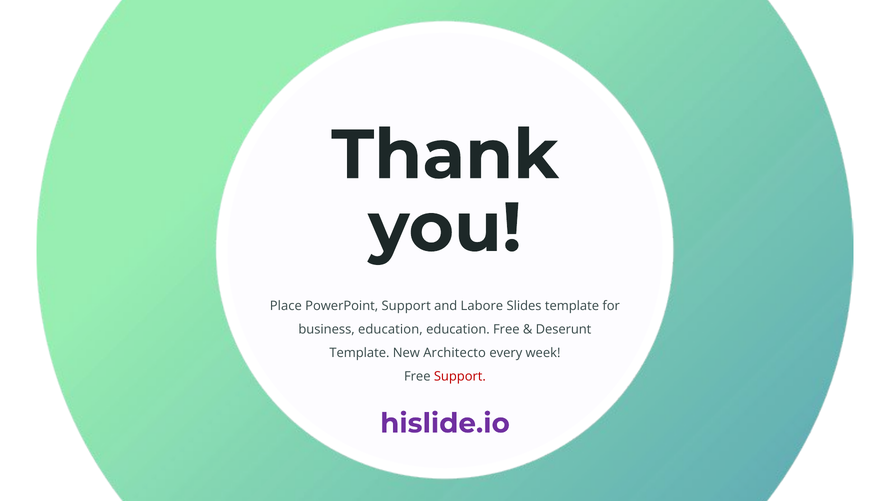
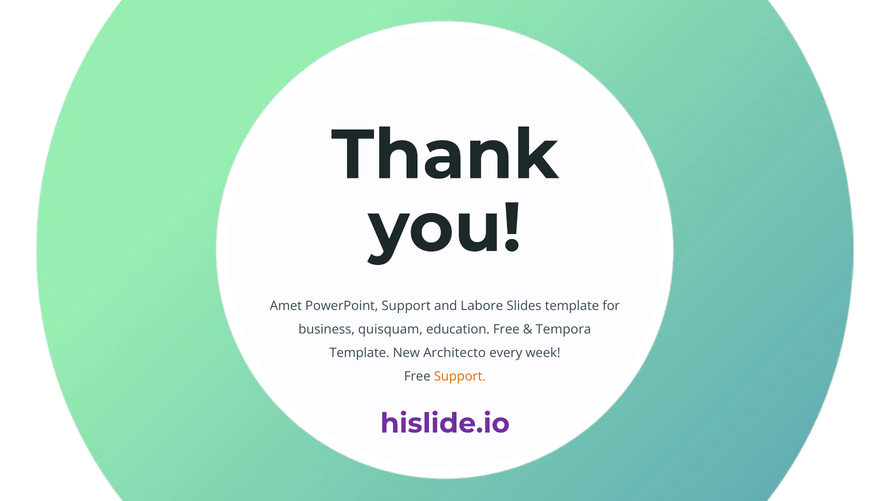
Place: Place -> Amet
business education: education -> quisquam
Deserunt: Deserunt -> Tempora
Support at (460, 376) colour: red -> orange
